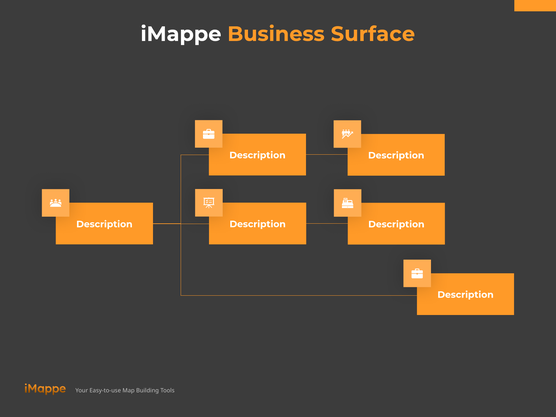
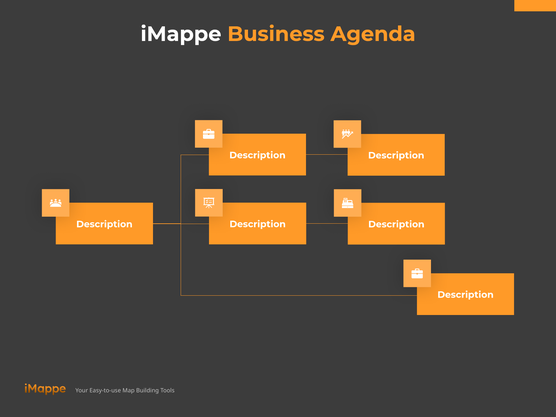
Surface: Surface -> Agenda
